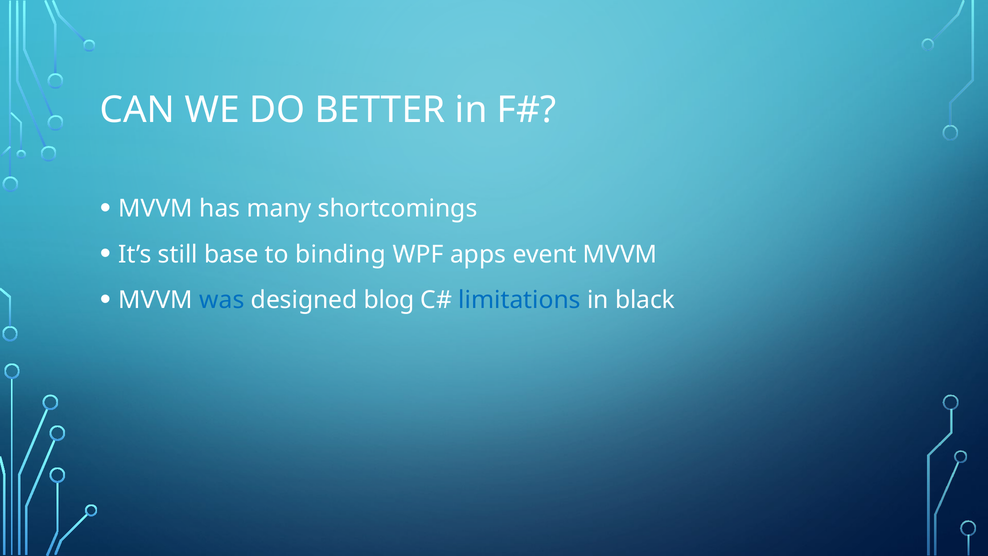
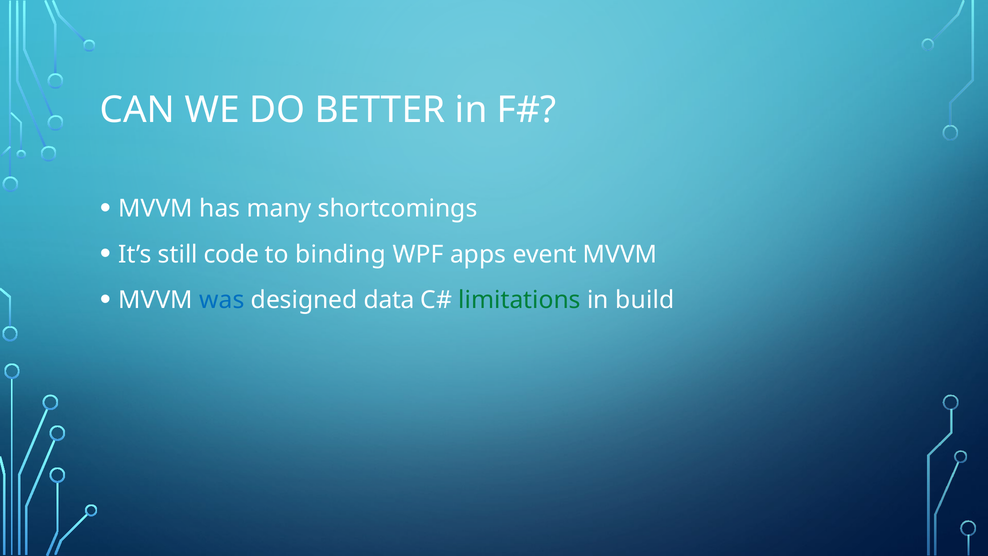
base: base -> code
blog: blog -> data
limitations colour: blue -> green
black: black -> build
